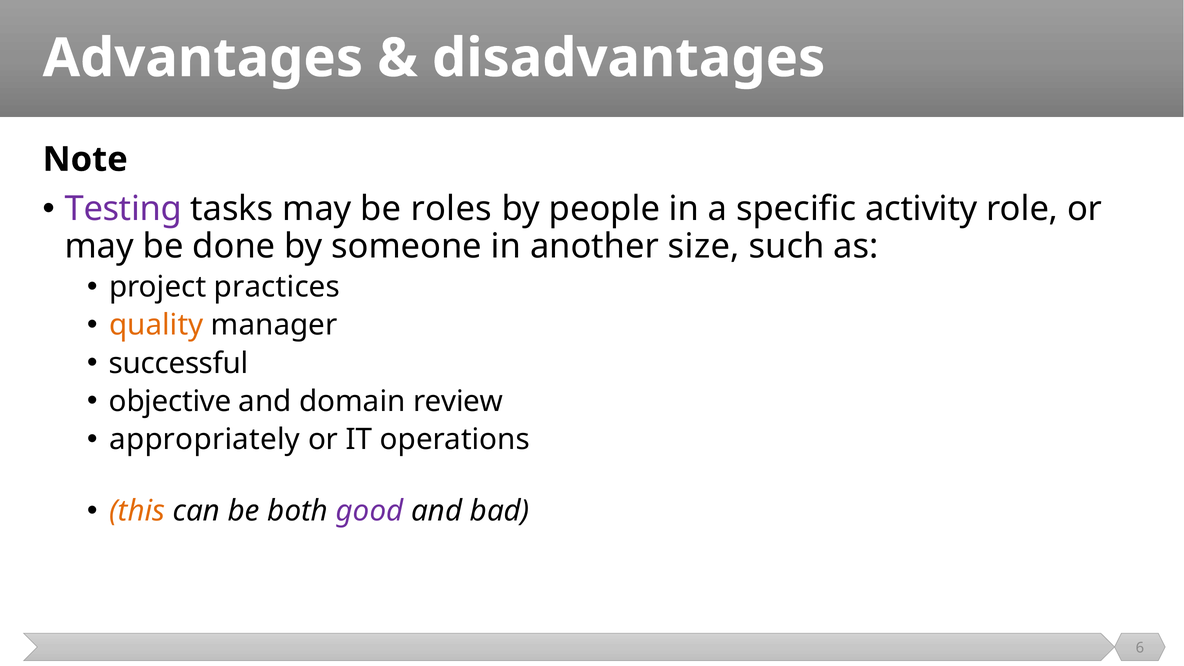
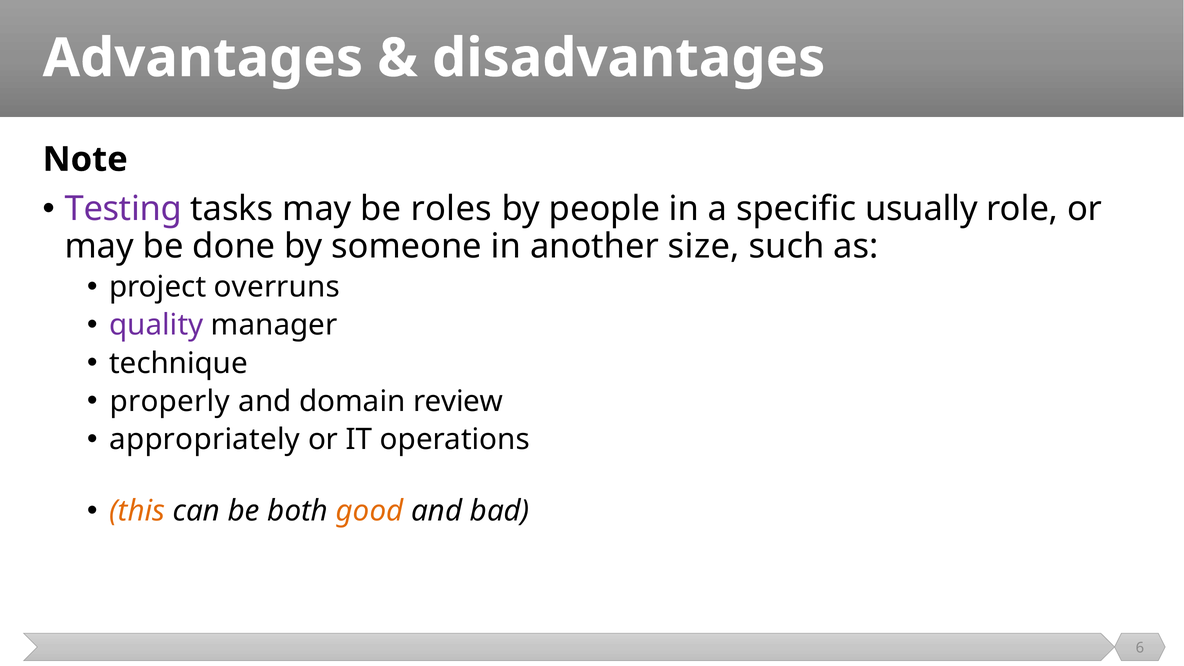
activity: activity -> usually
practices: practices -> overruns
quality colour: orange -> purple
successful: successful -> technique
objective: objective -> properly
good colour: purple -> orange
